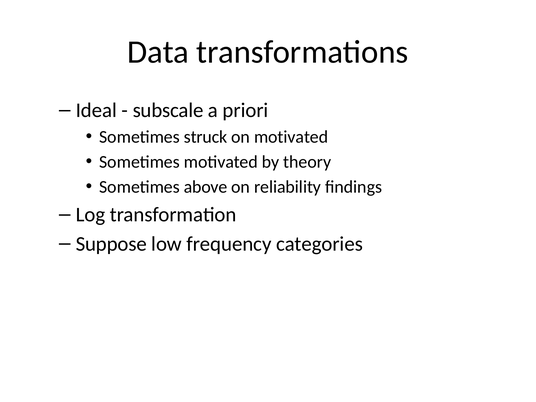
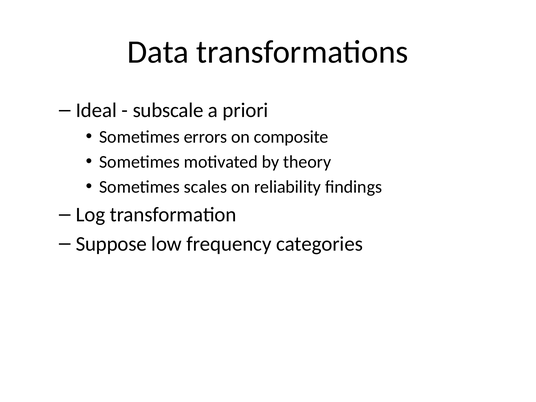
struck: struck -> errors
on motivated: motivated -> composite
above: above -> scales
